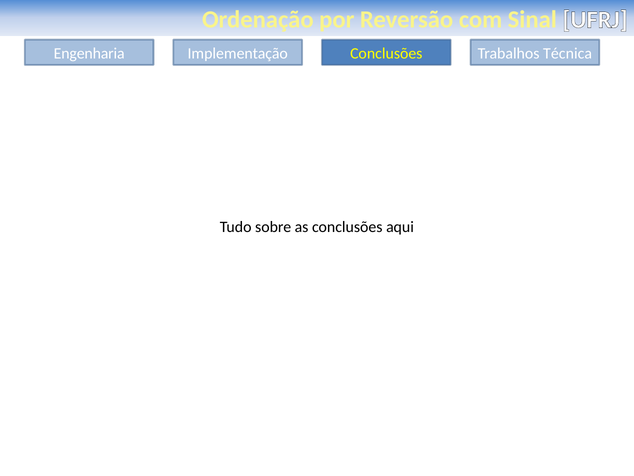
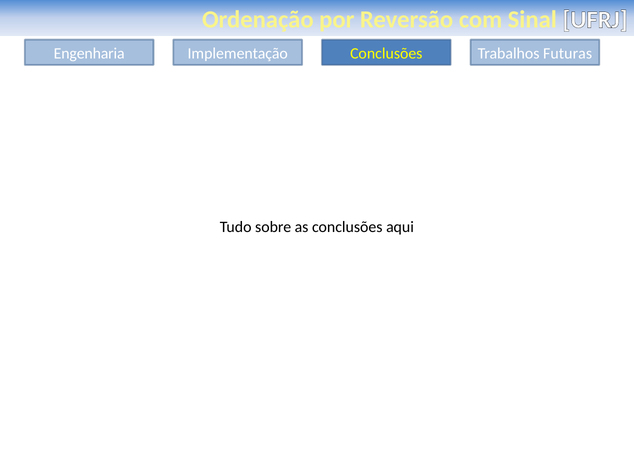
Técnica: Técnica -> Futuras
